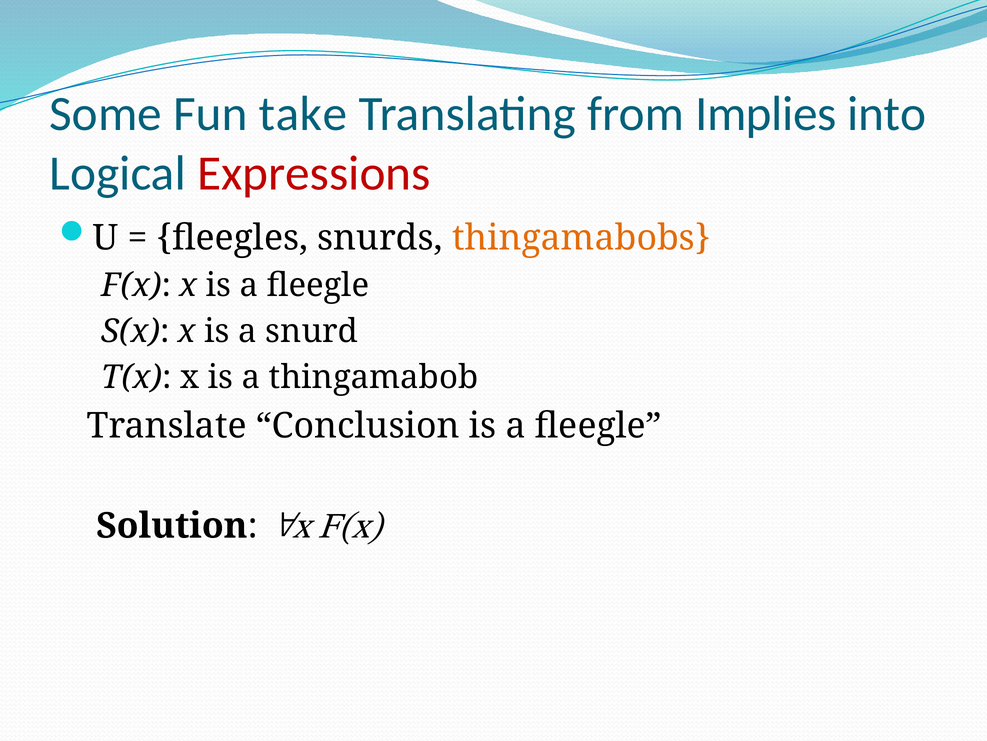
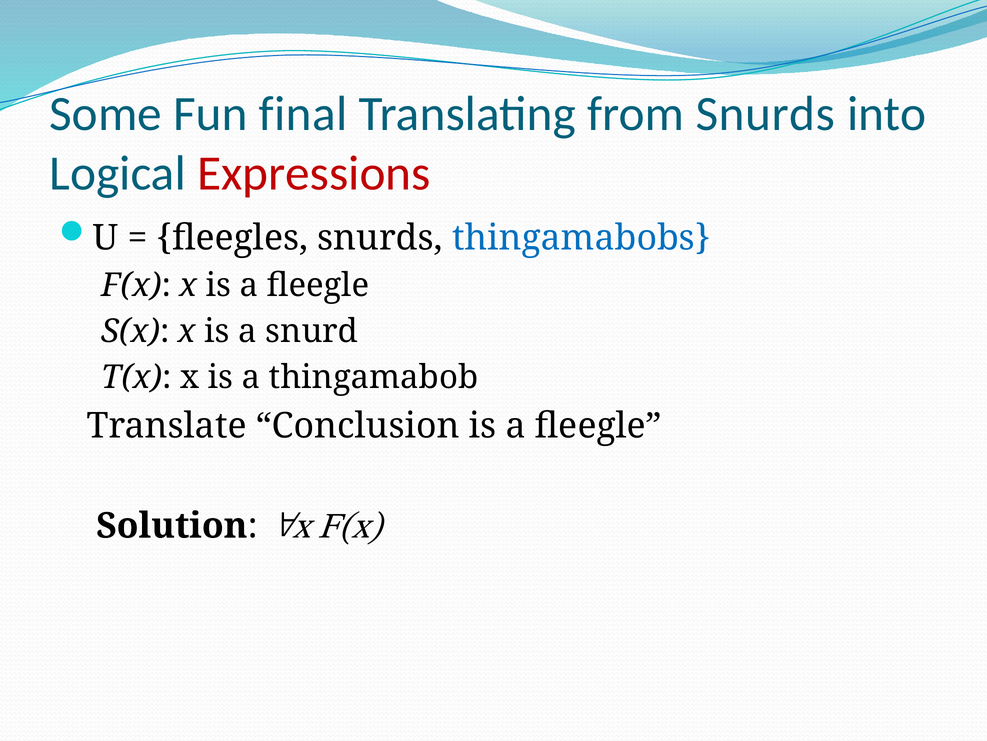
take: take -> final
from Implies: Implies -> Snurds
thingamabobs colour: orange -> blue
